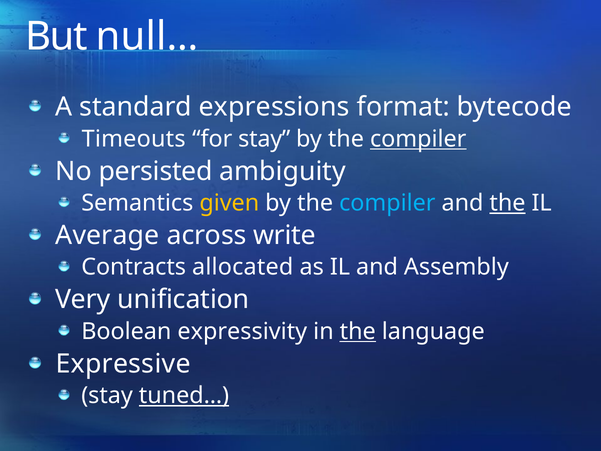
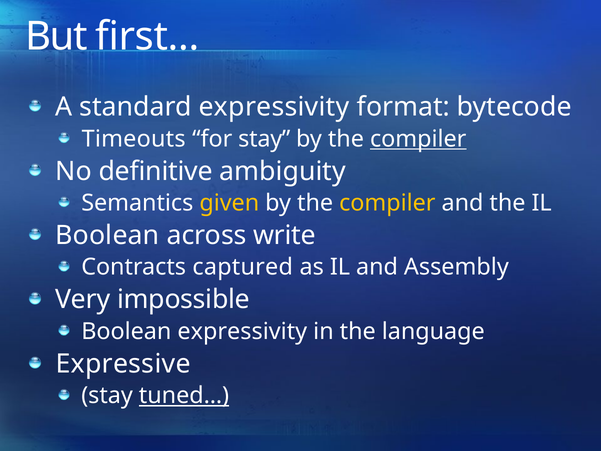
null…: null… -> first…
standard expressions: expressions -> expressivity
persisted: persisted -> definitive
compiler at (387, 203) colour: light blue -> yellow
the at (507, 203) underline: present -> none
Average at (107, 235): Average -> Boolean
allocated: allocated -> captured
unification: unification -> impossible
the at (358, 331) underline: present -> none
